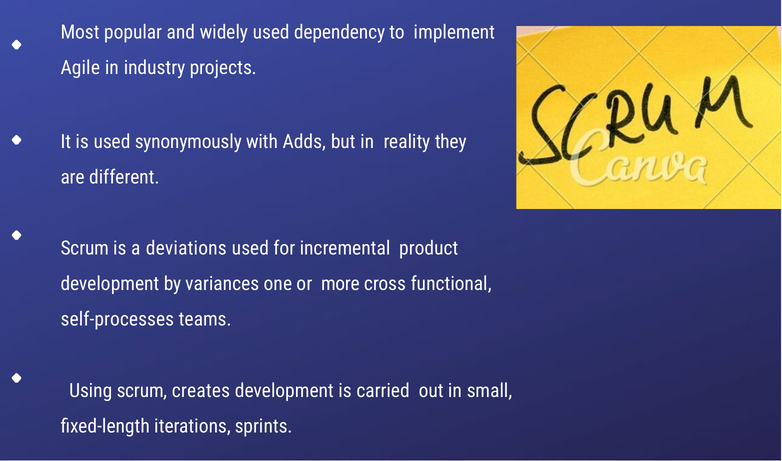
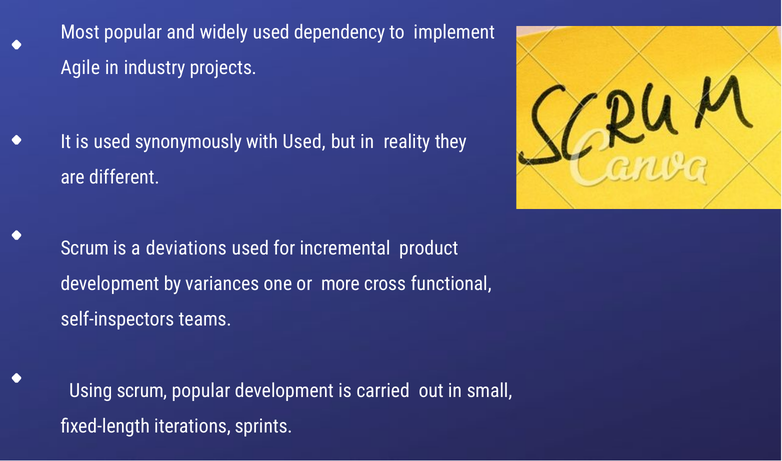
with Adds: Adds -> Used
self-processes: self-processes -> self-inspectors
scrum creates: creates -> popular
